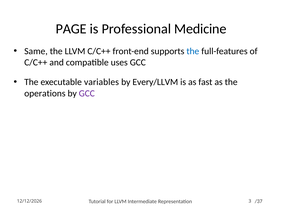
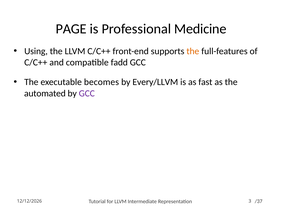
Same: Same -> Using
the at (193, 51) colour: blue -> orange
uses: uses -> fadd
variables: variables -> becomes
operations: operations -> automated
